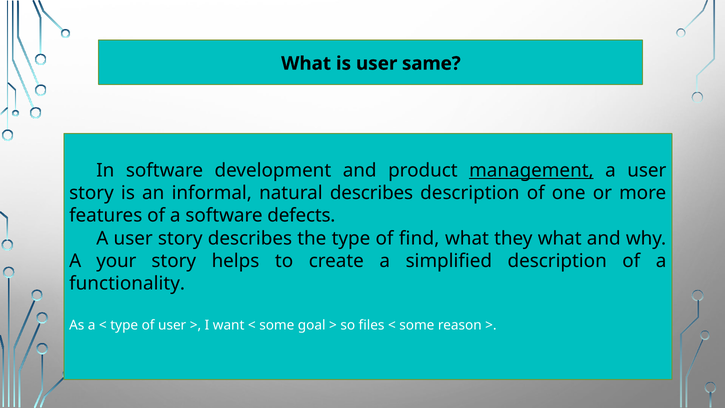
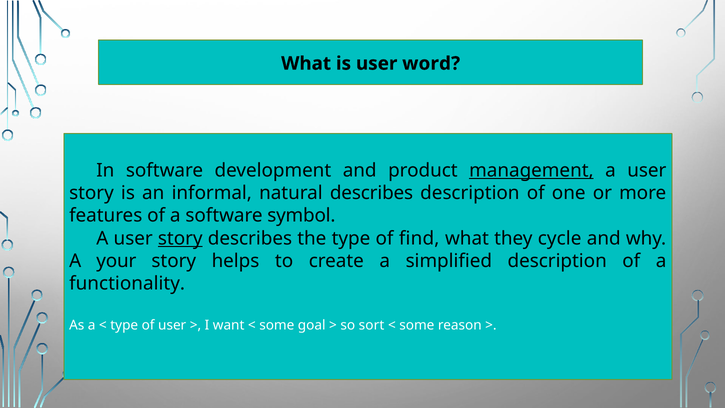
same: same -> word
defects: defects -> symbol
story at (180, 238) underline: none -> present
they what: what -> cycle
files: files -> sort
